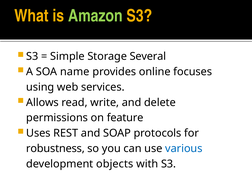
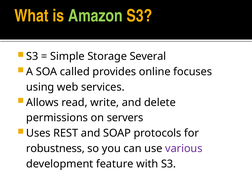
name: name -> called
feature: feature -> servers
various colour: blue -> purple
objects: objects -> feature
